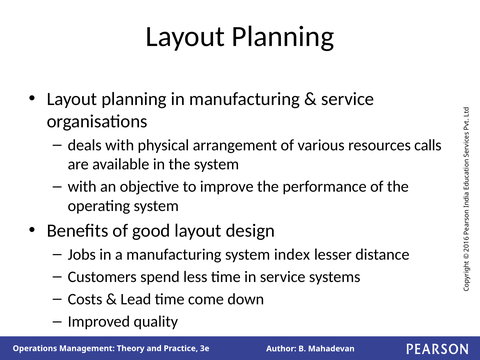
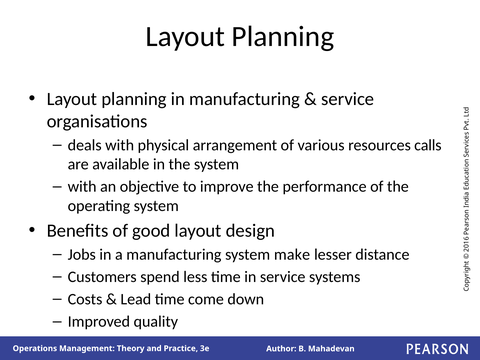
index: index -> make
